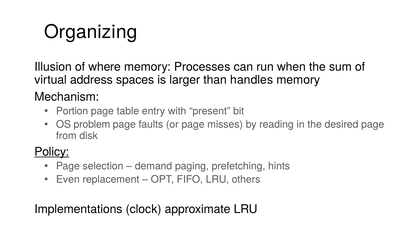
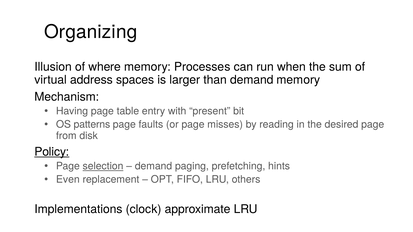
than handles: handles -> demand
Portion: Portion -> Having
problem: problem -> patterns
selection underline: none -> present
